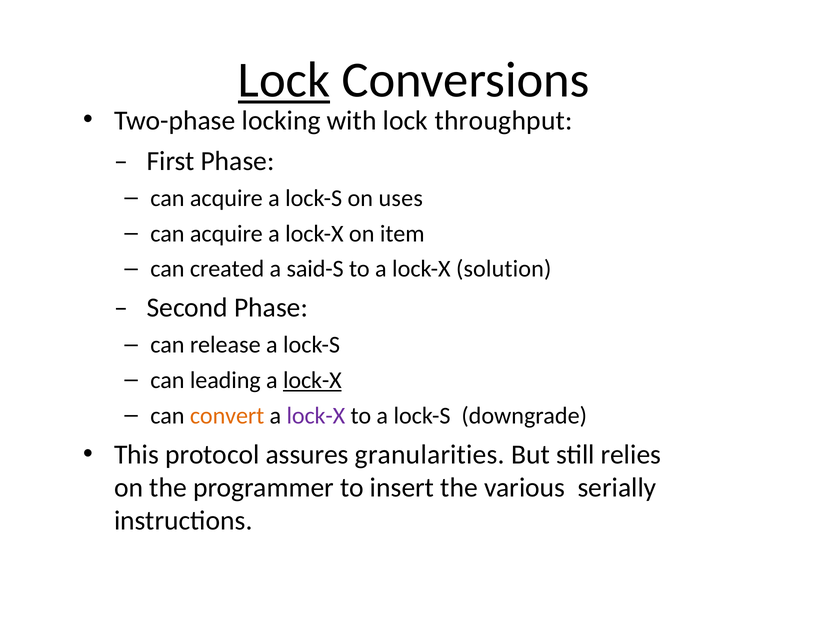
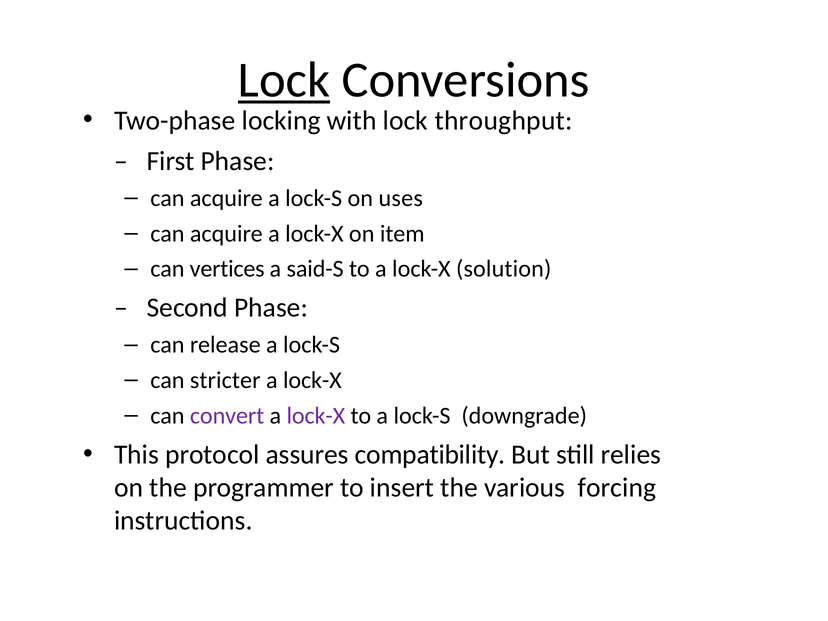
created: created -> vertices
leading: leading -> stricter
lock-X at (312, 380) underline: present -> none
convert colour: orange -> purple
granularities: granularities -> compatibility
serially: serially -> forcing
